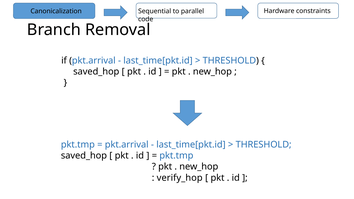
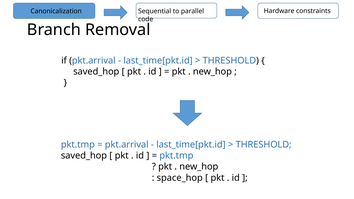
verify_hop: verify_hop -> space_hop
